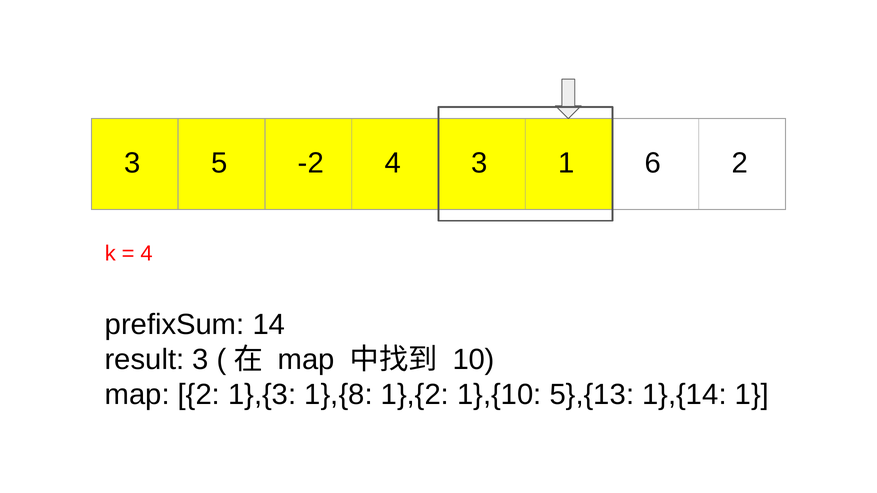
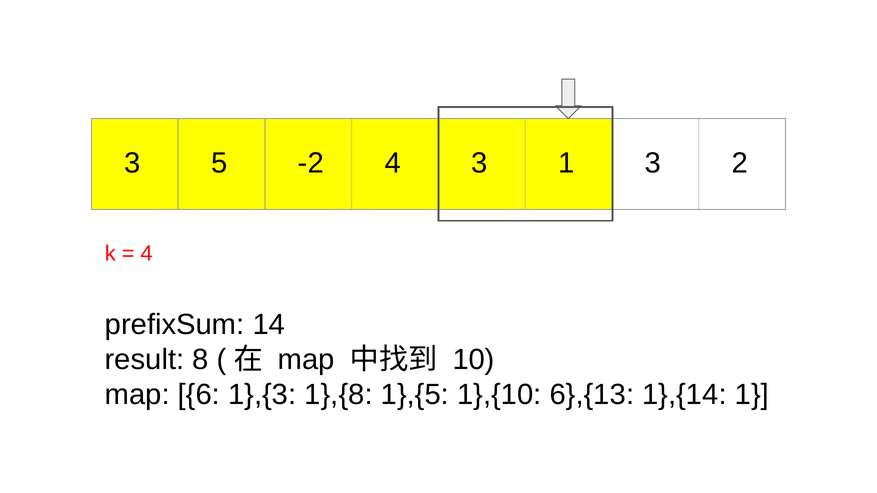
1 6: 6 -> 3
result 3: 3 -> 8
map 2: 2 -> 6
1},{2: 1},{2 -> 1},{5
5},{13: 5},{13 -> 6},{13
